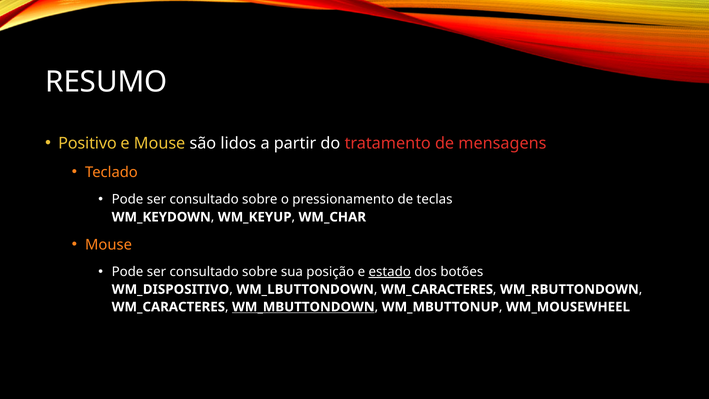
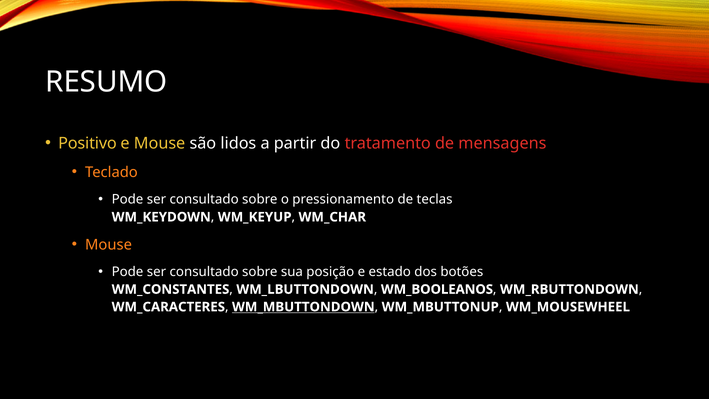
estado underline: present -> none
WM_DISPOSITIVO: WM_DISPOSITIVO -> WM_CONSTANTES
WM_CARACTERES at (437, 289): WM_CARACTERES -> WM_BOOLEANOS
